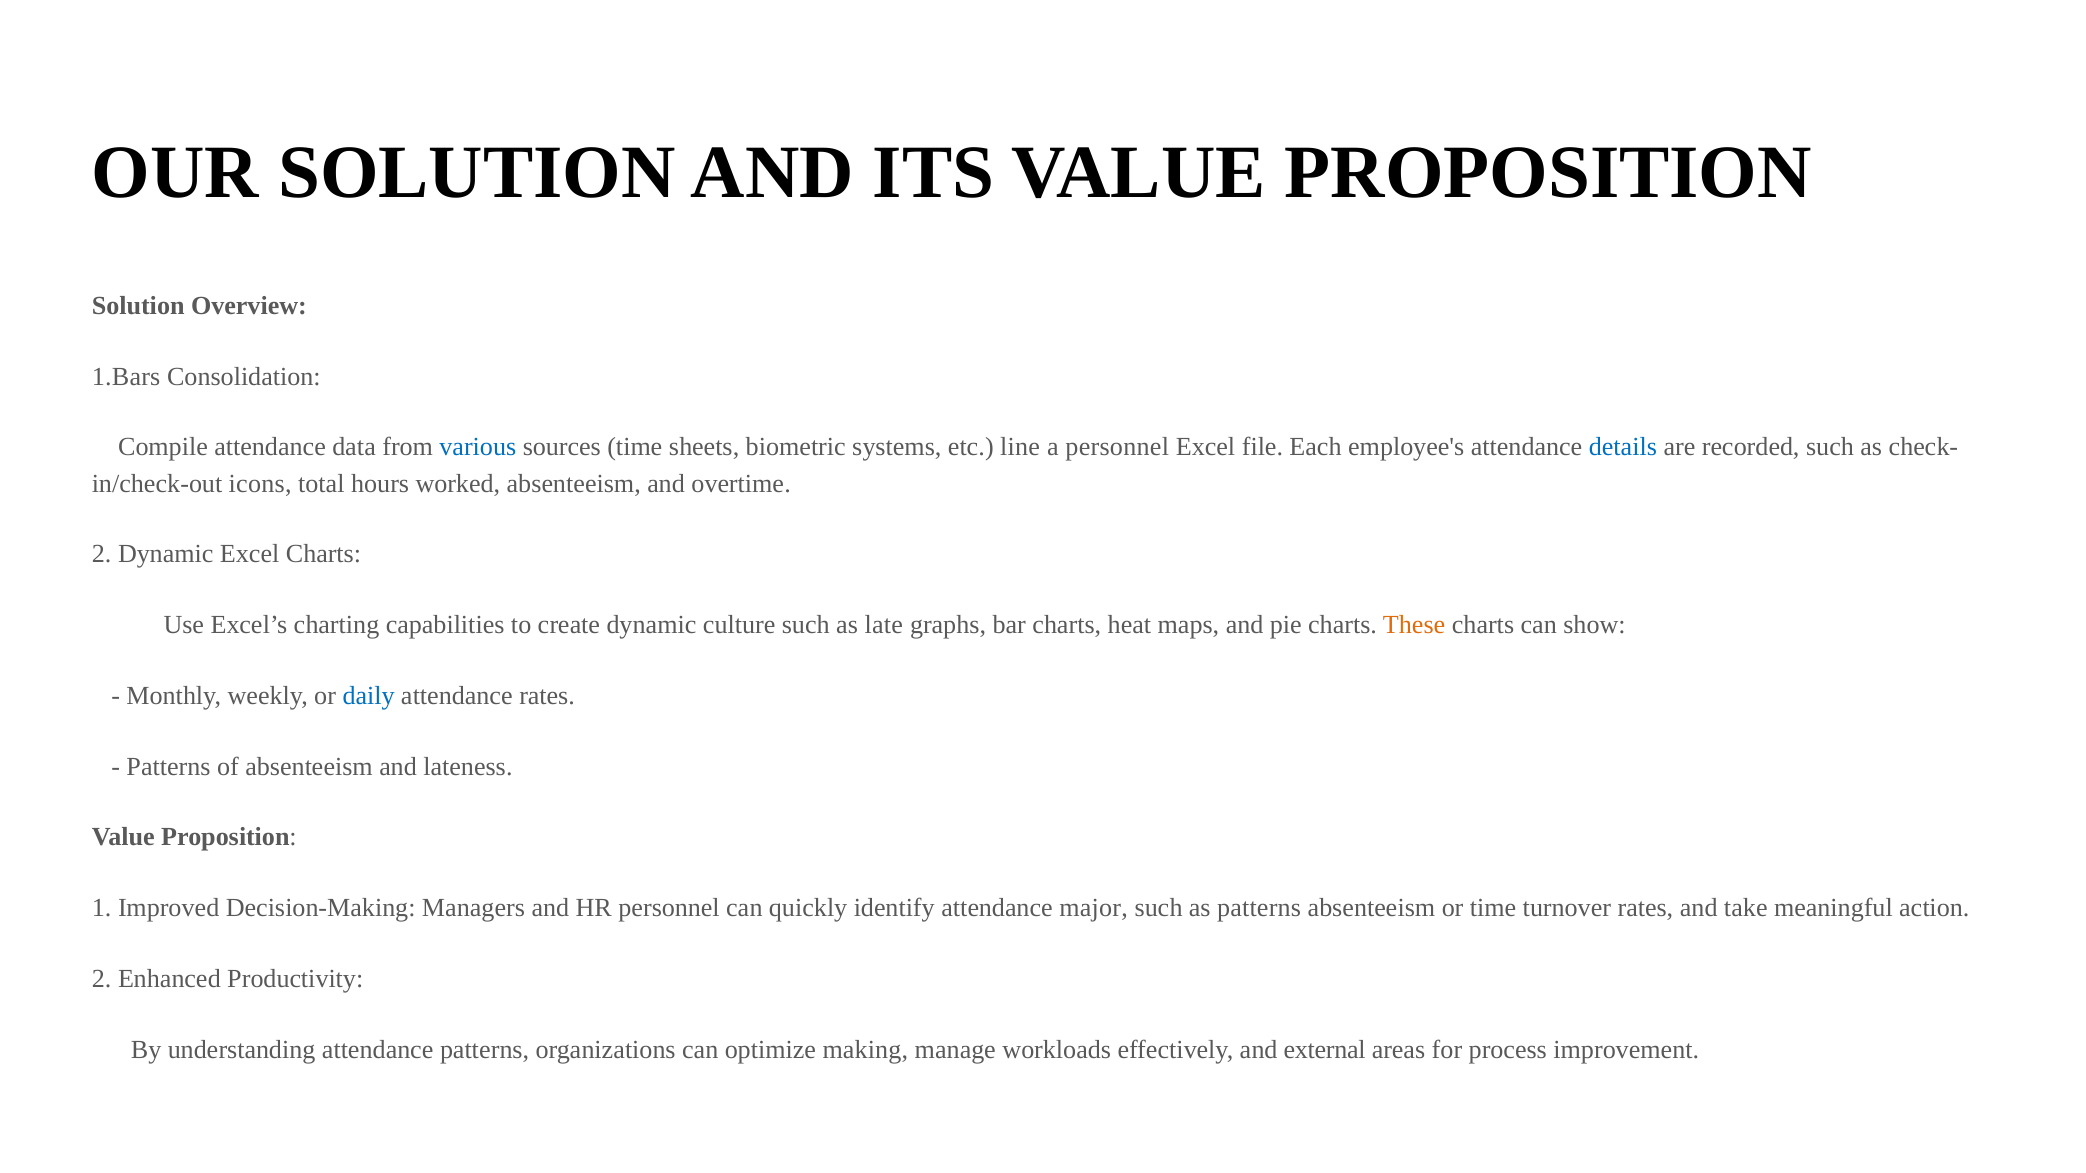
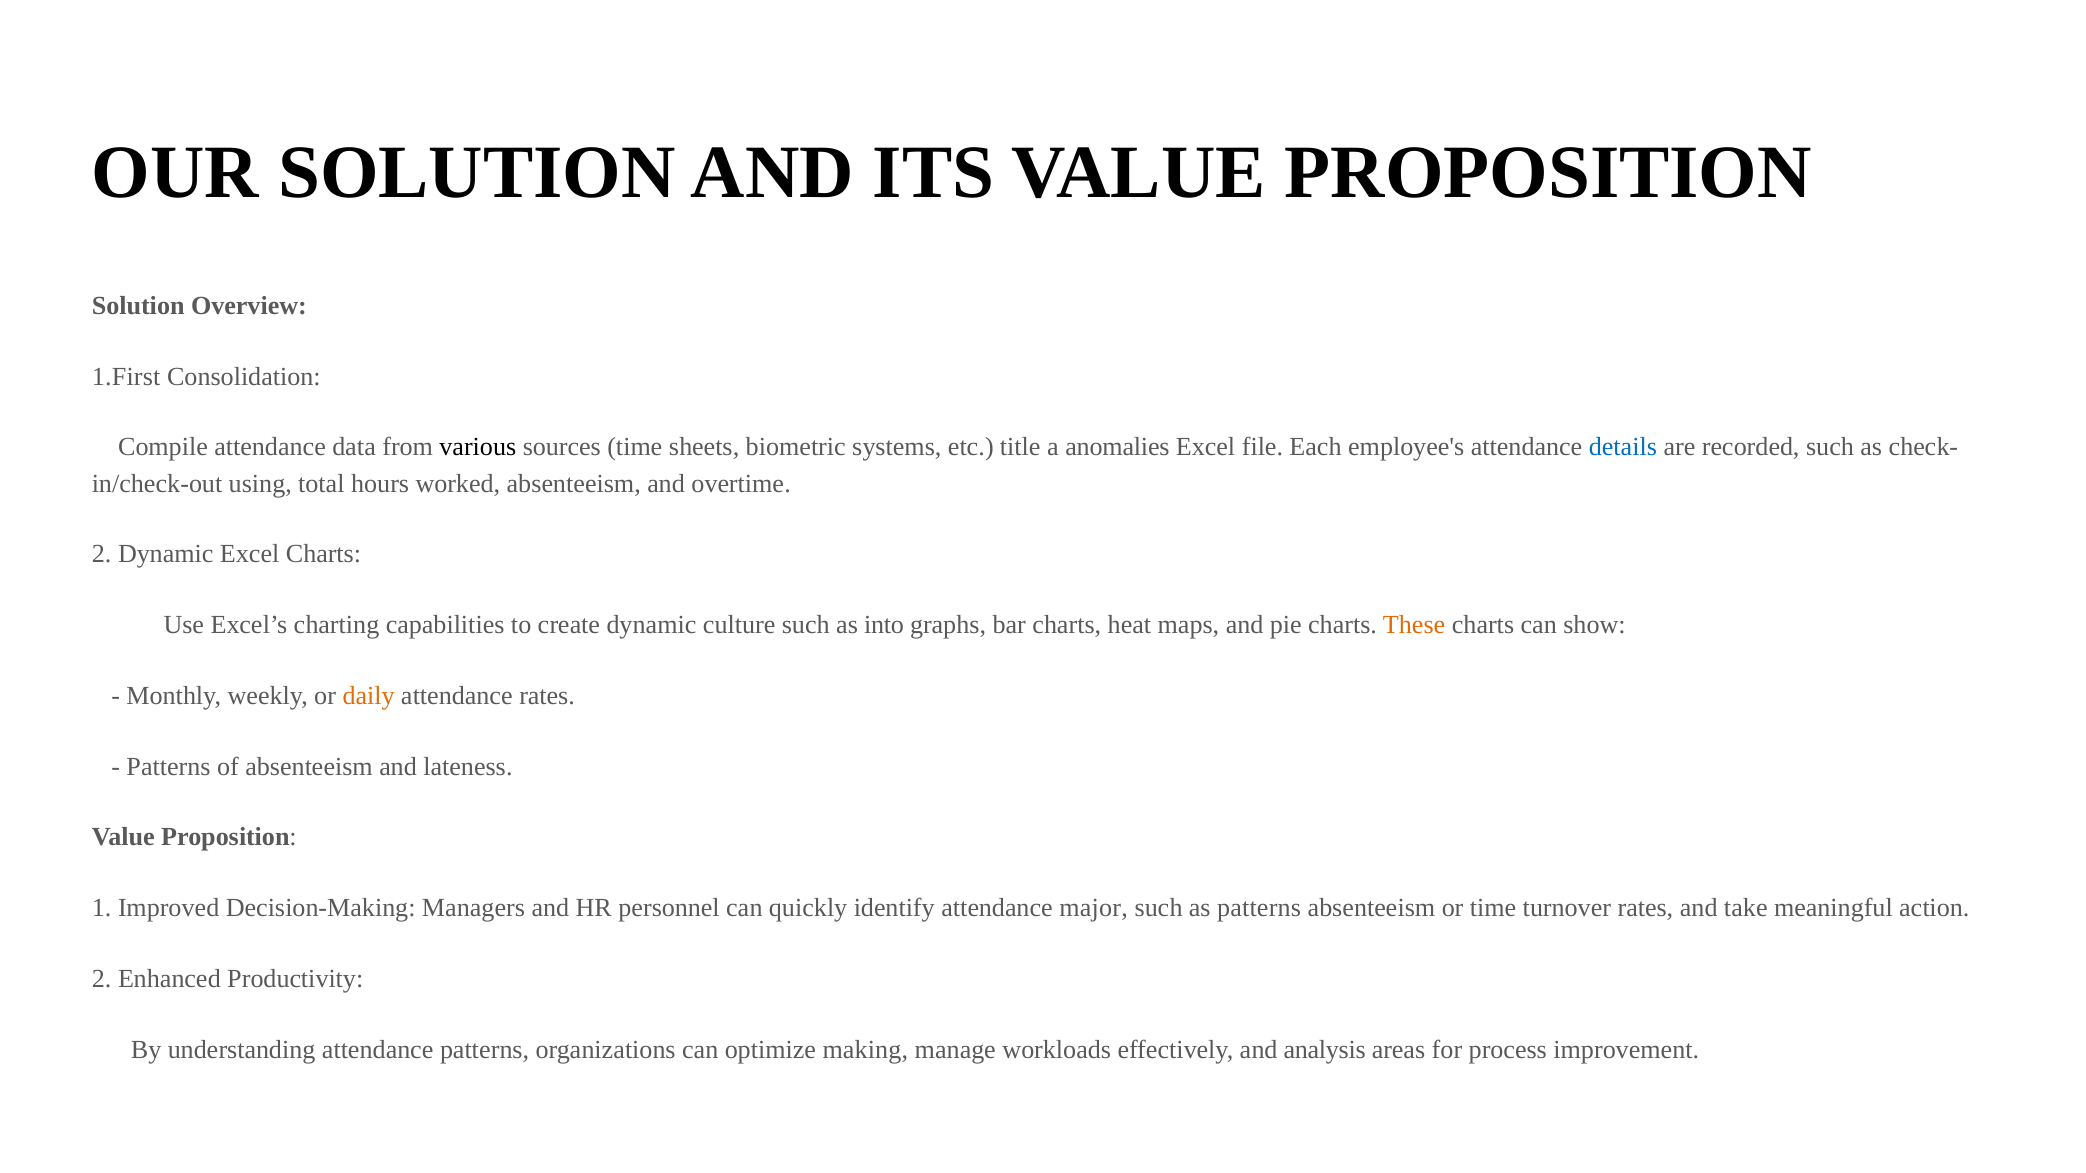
1.Bars: 1.Bars -> 1.First
various colour: blue -> black
line: line -> title
a personnel: personnel -> anomalies
icons: icons -> using
late: late -> into
daily colour: blue -> orange
external: external -> analysis
